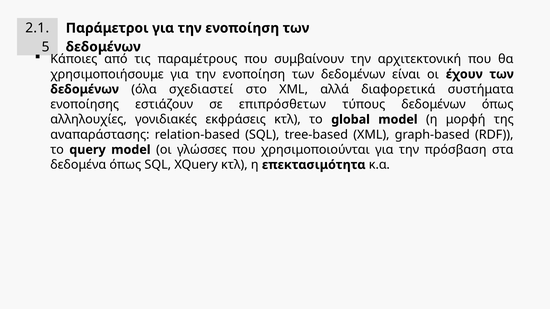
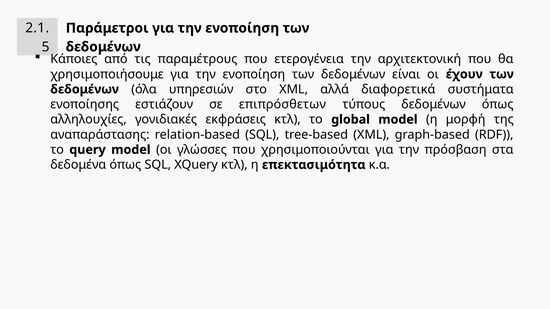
συμβαίνουν: συμβαίνουν -> ετερογένεια
σχεδιαστεί: σχεδιαστεί -> υπηρεσιών
